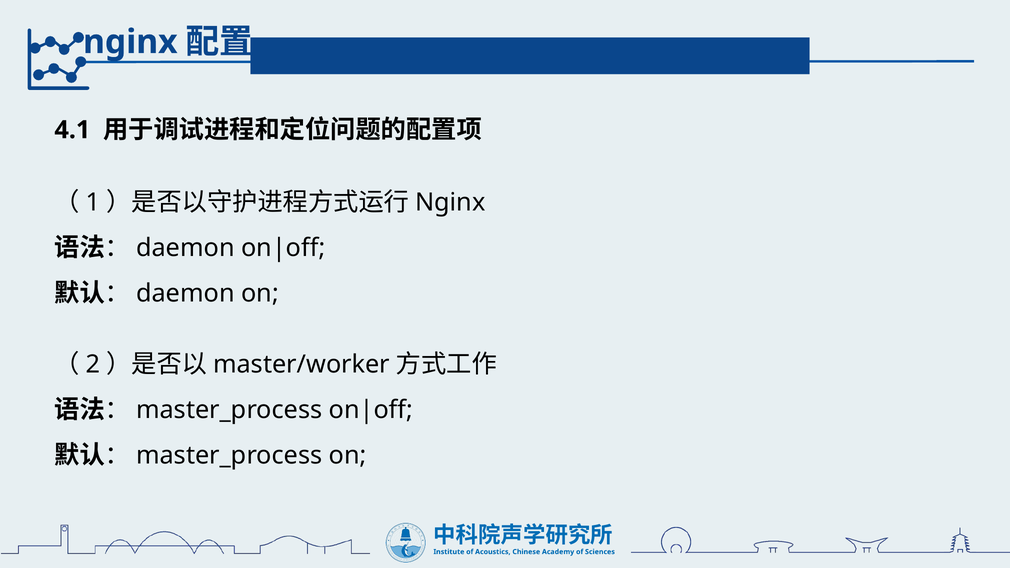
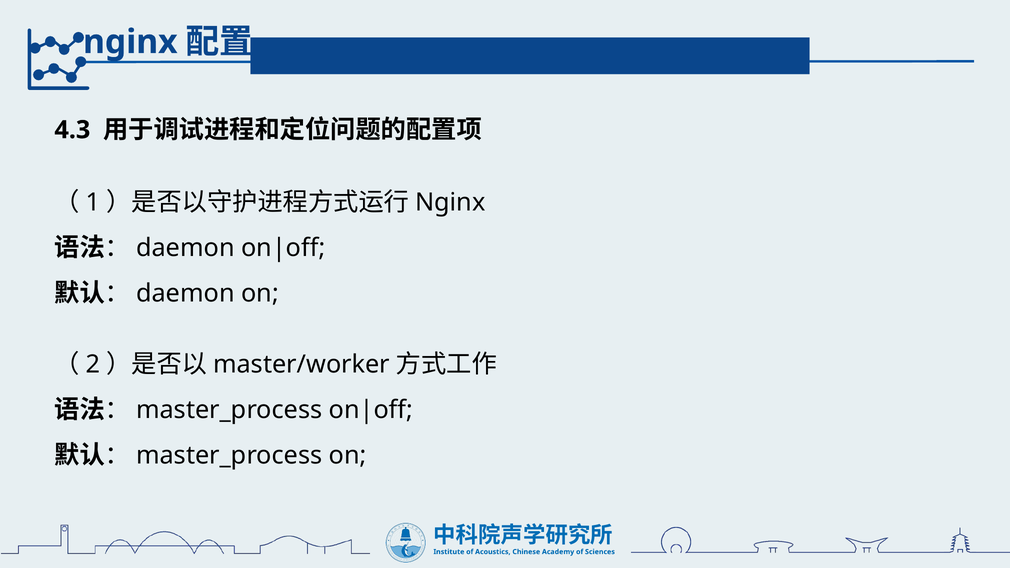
4.1: 4.1 -> 4.3
